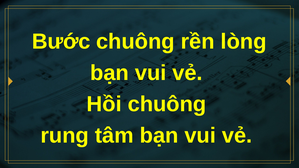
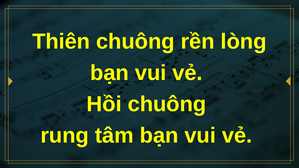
Bước: Bước -> Thiên
